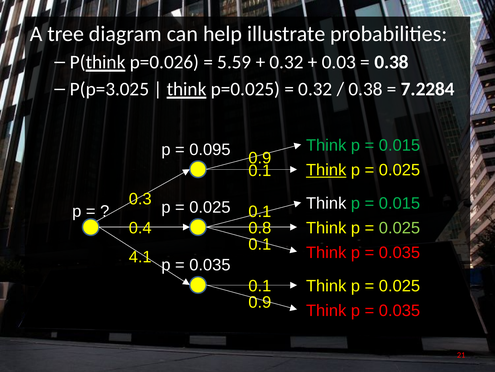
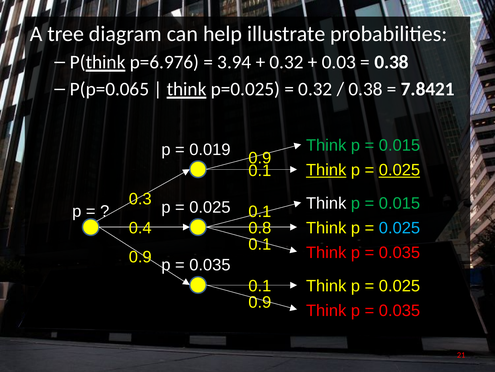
p=0.026: p=0.026 -> p=6.976
5.59: 5.59 -> 3.94
P(p=3.025: P(p=3.025 -> P(p=0.065
7.2284: 7.2284 -> 7.8421
0.095: 0.095 -> 0.019
0.025 at (399, 170) underline: none -> present
0.025 at (399, 228) colour: light green -> light blue
4.1 at (140, 256): 4.1 -> 0.9
